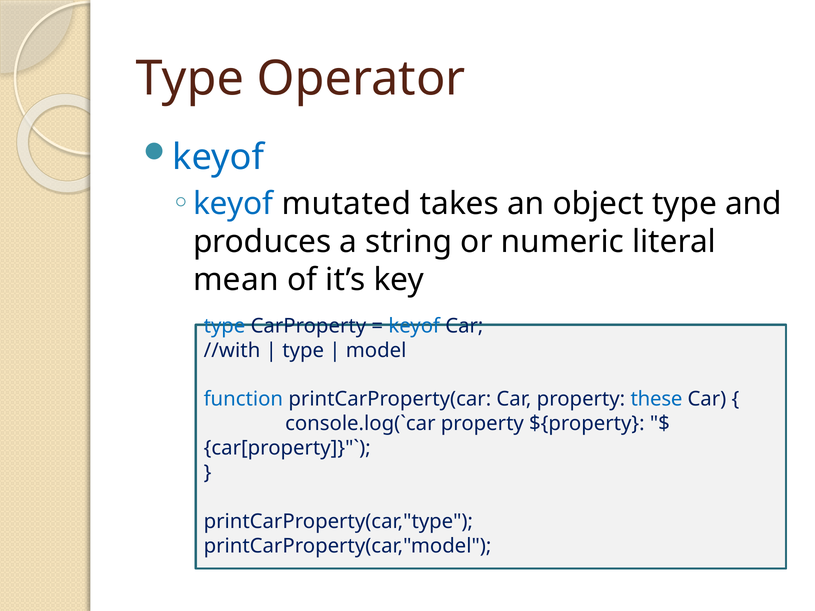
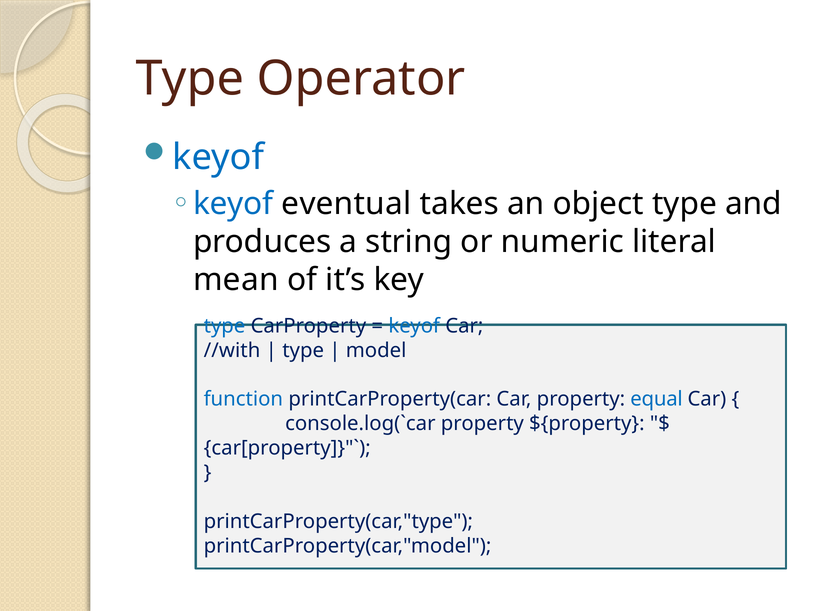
mutated: mutated -> eventual
these: these -> equal
